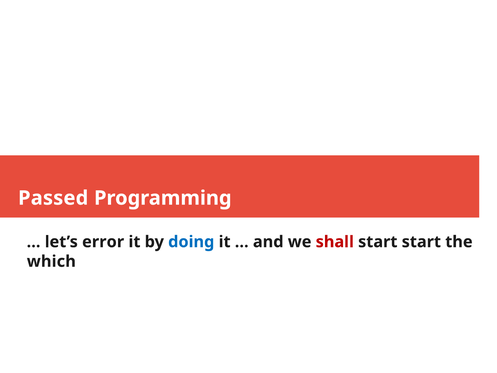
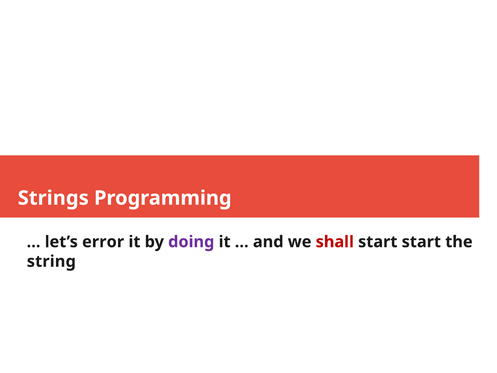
Passed: Passed -> Strings
doing colour: blue -> purple
which: which -> string
